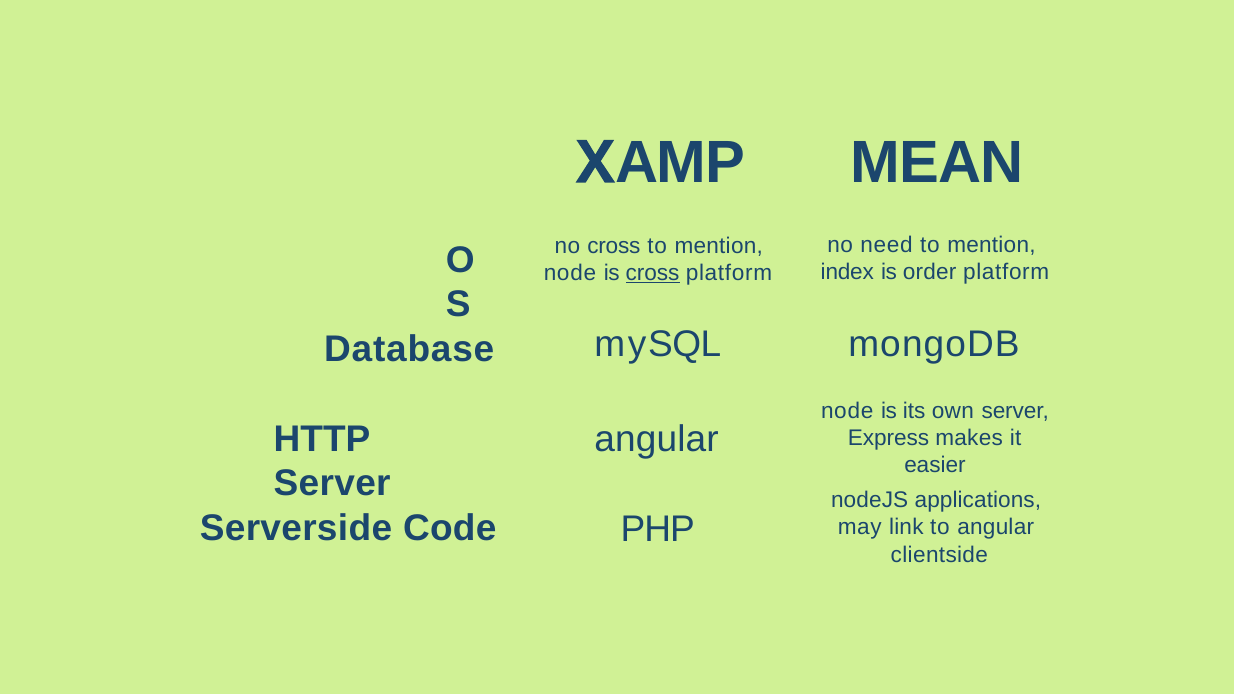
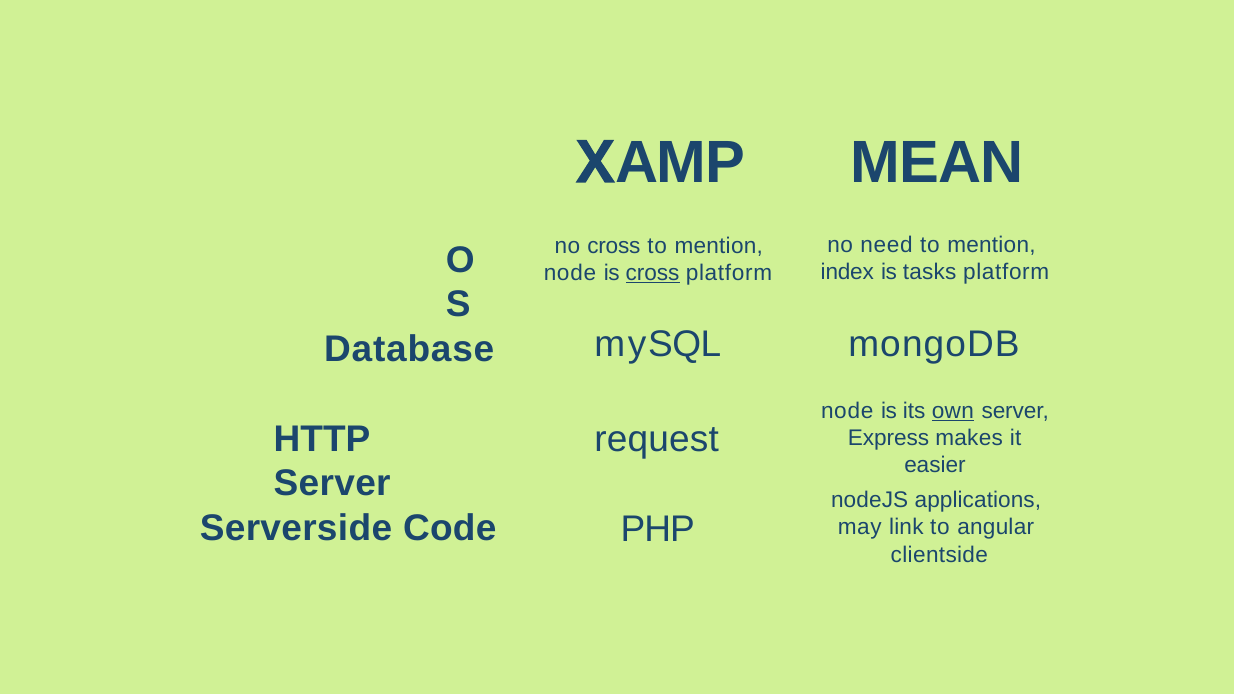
order: order -> tasks
own underline: none -> present
angular at (657, 440): angular -> request
